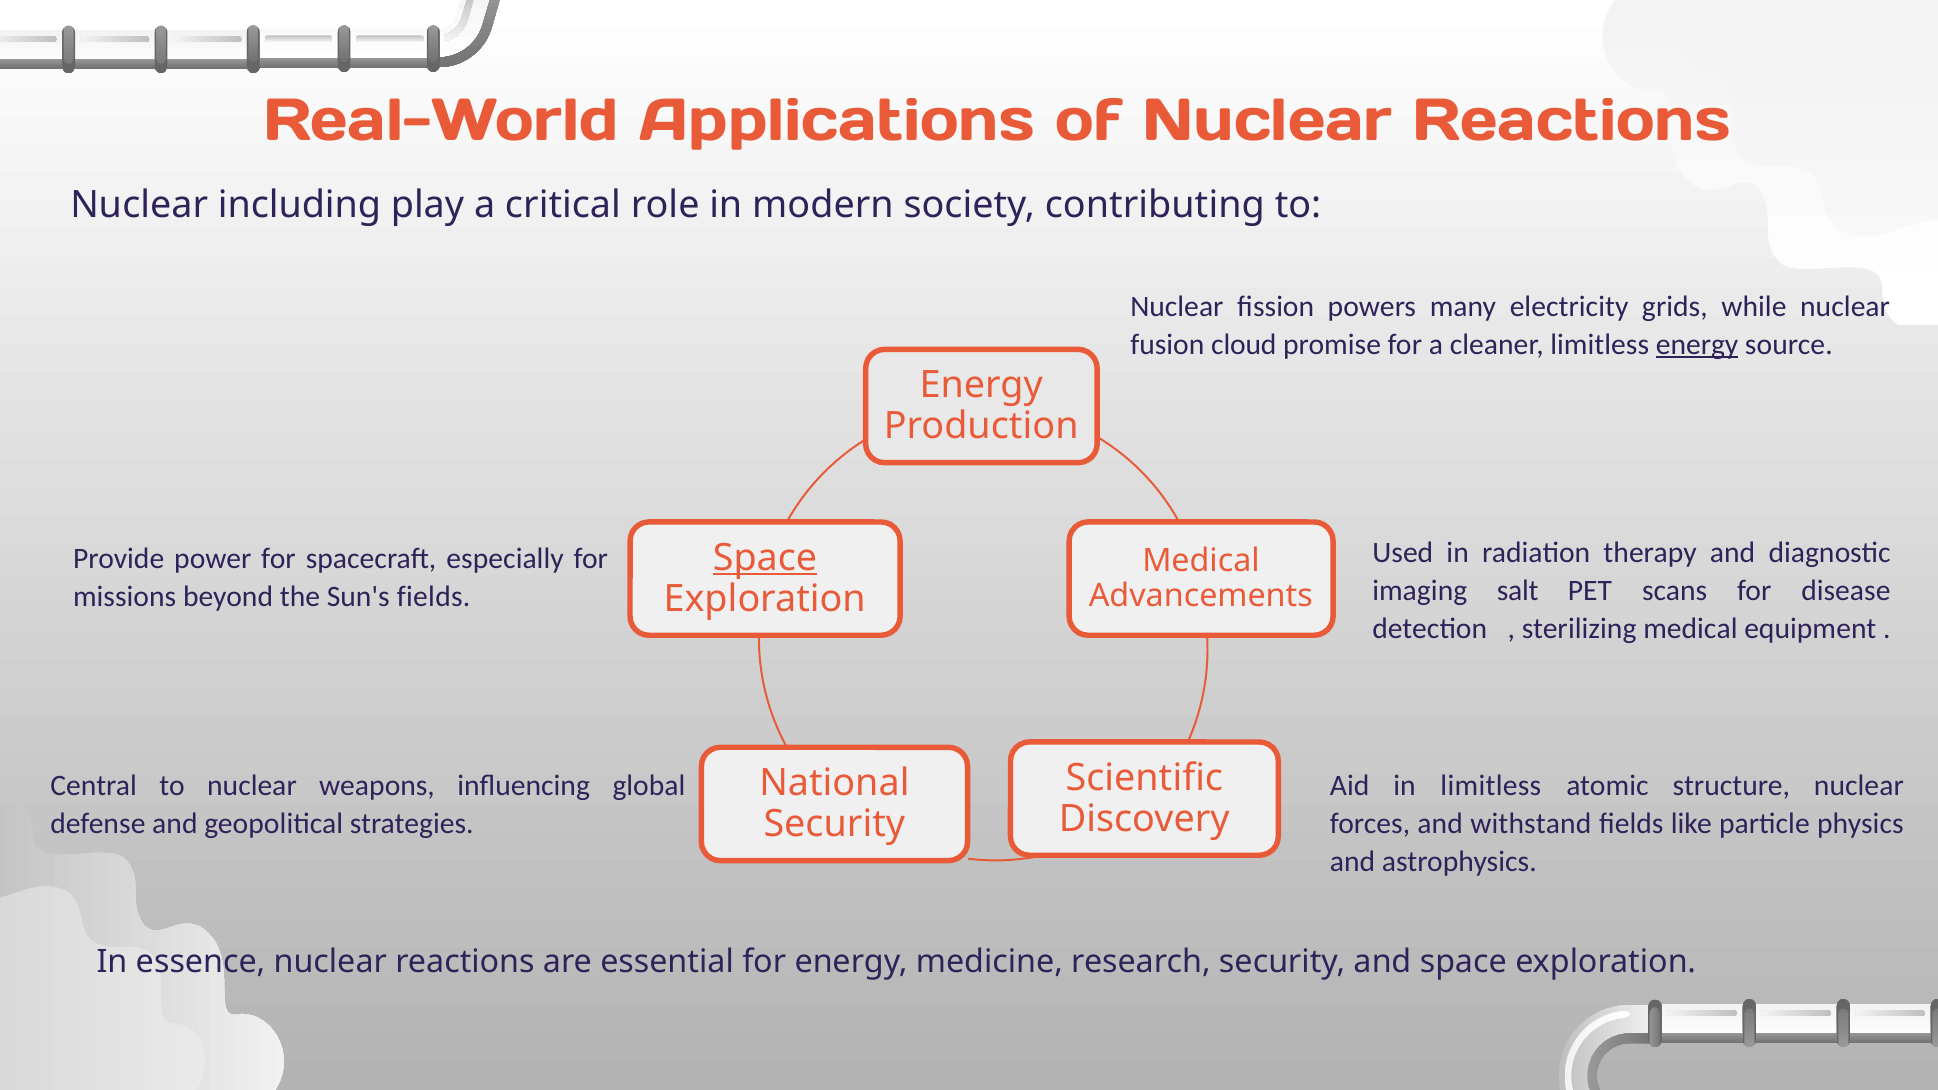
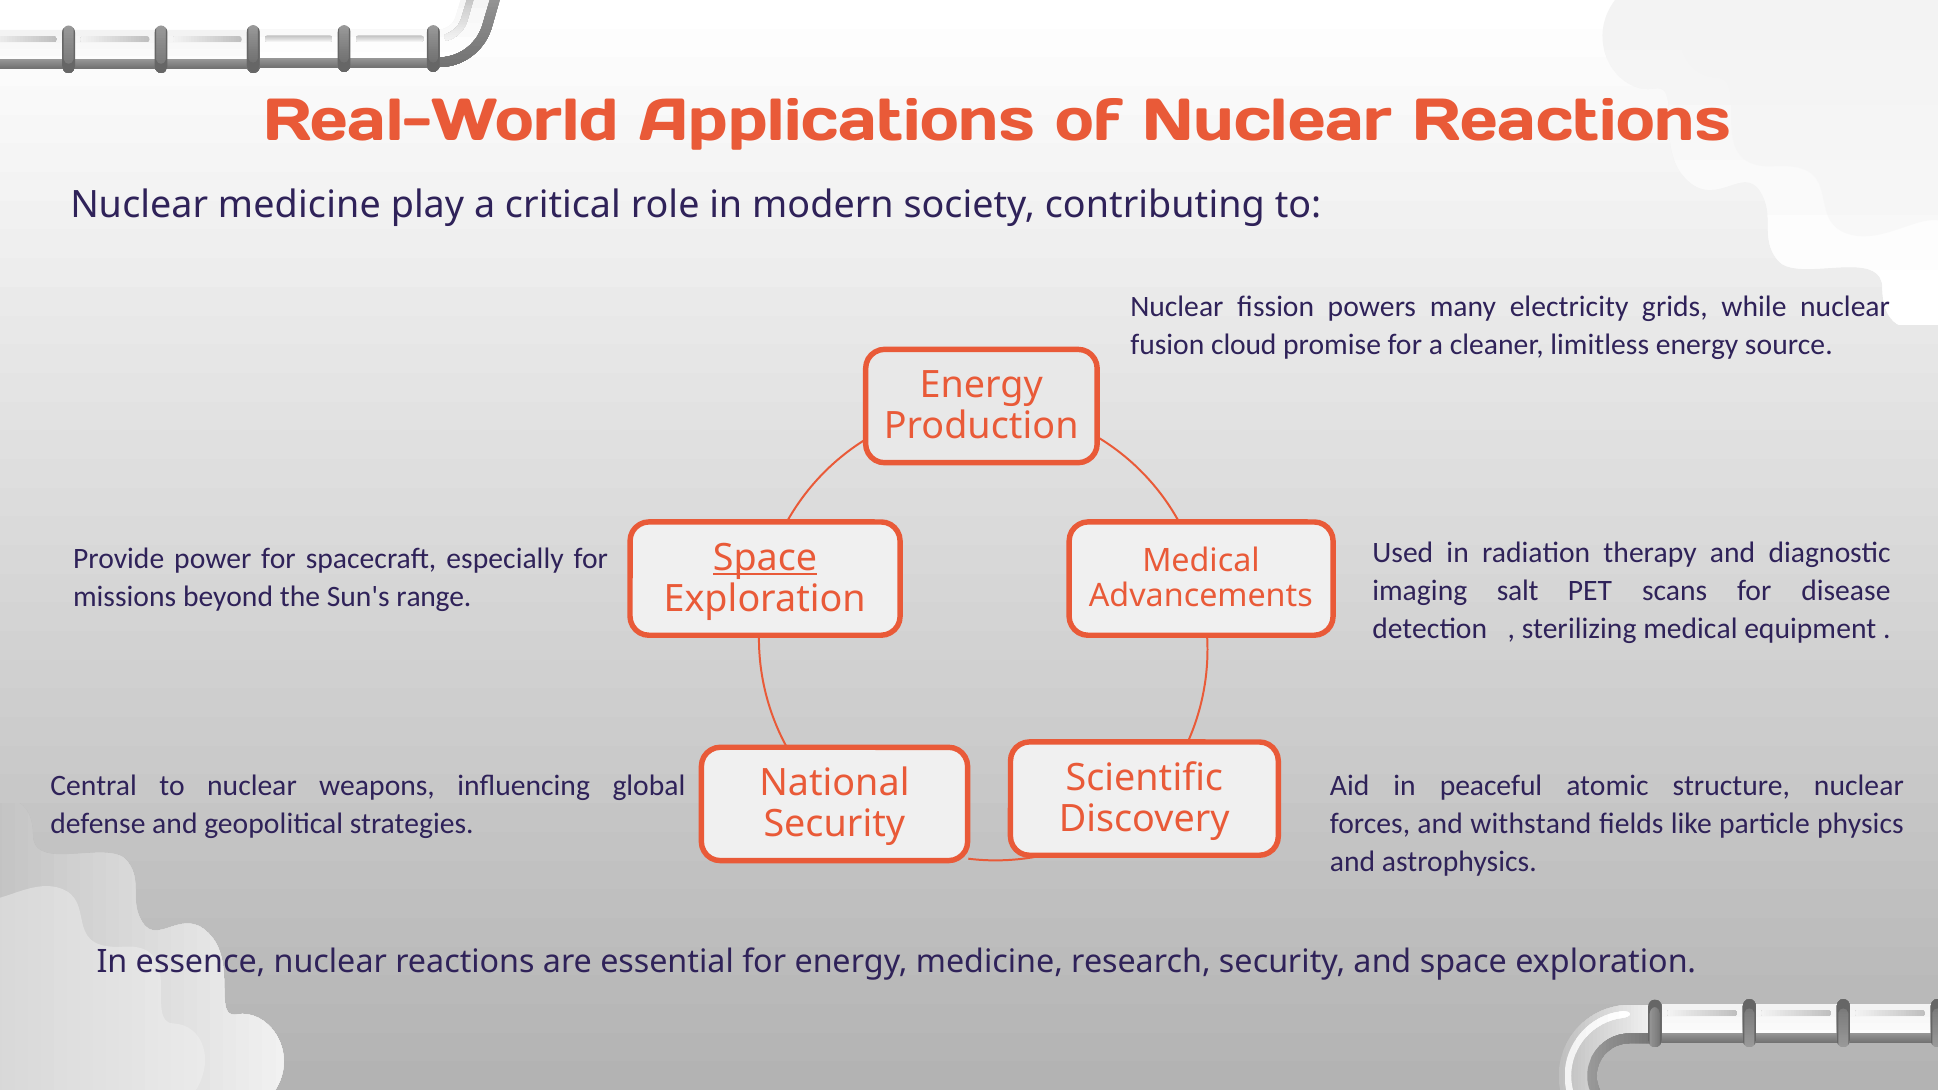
Nuclear including: including -> medicine
energy at (1697, 345) underline: present -> none
Sun's fields: fields -> range
in limitless: limitless -> peaceful
